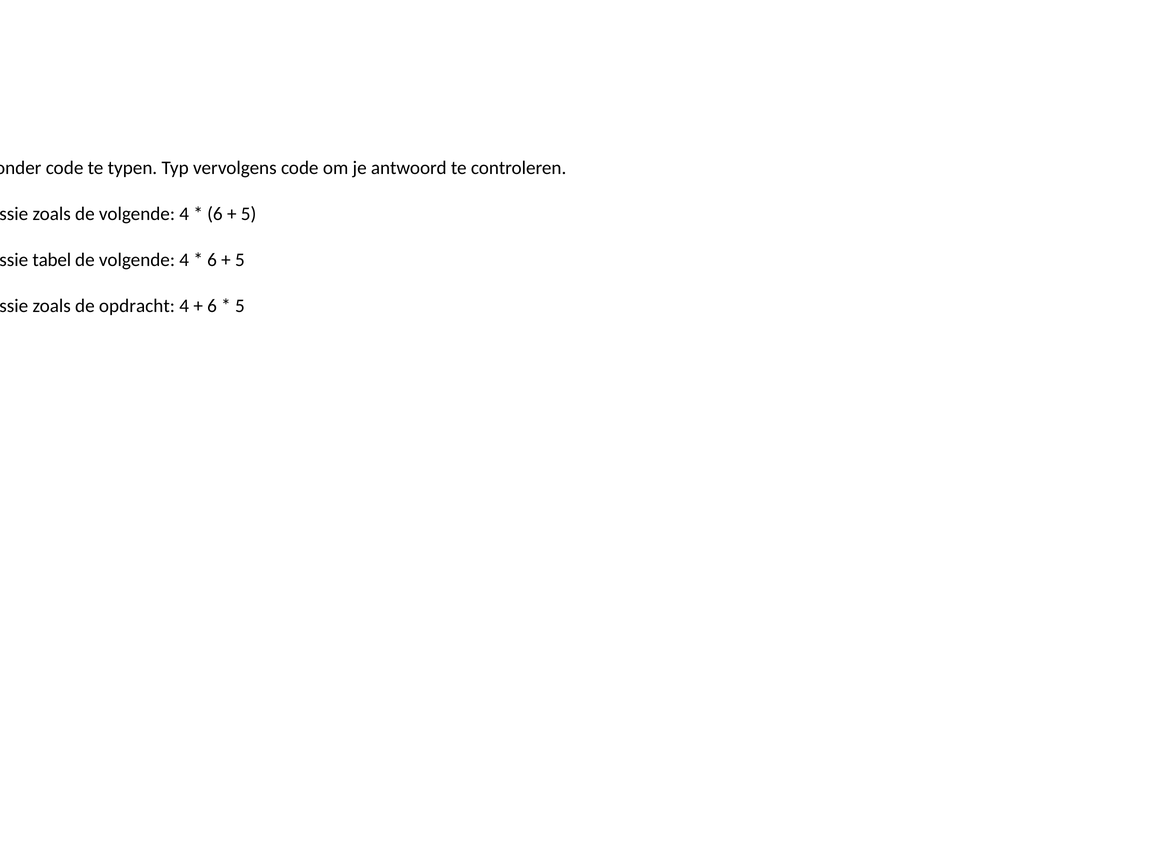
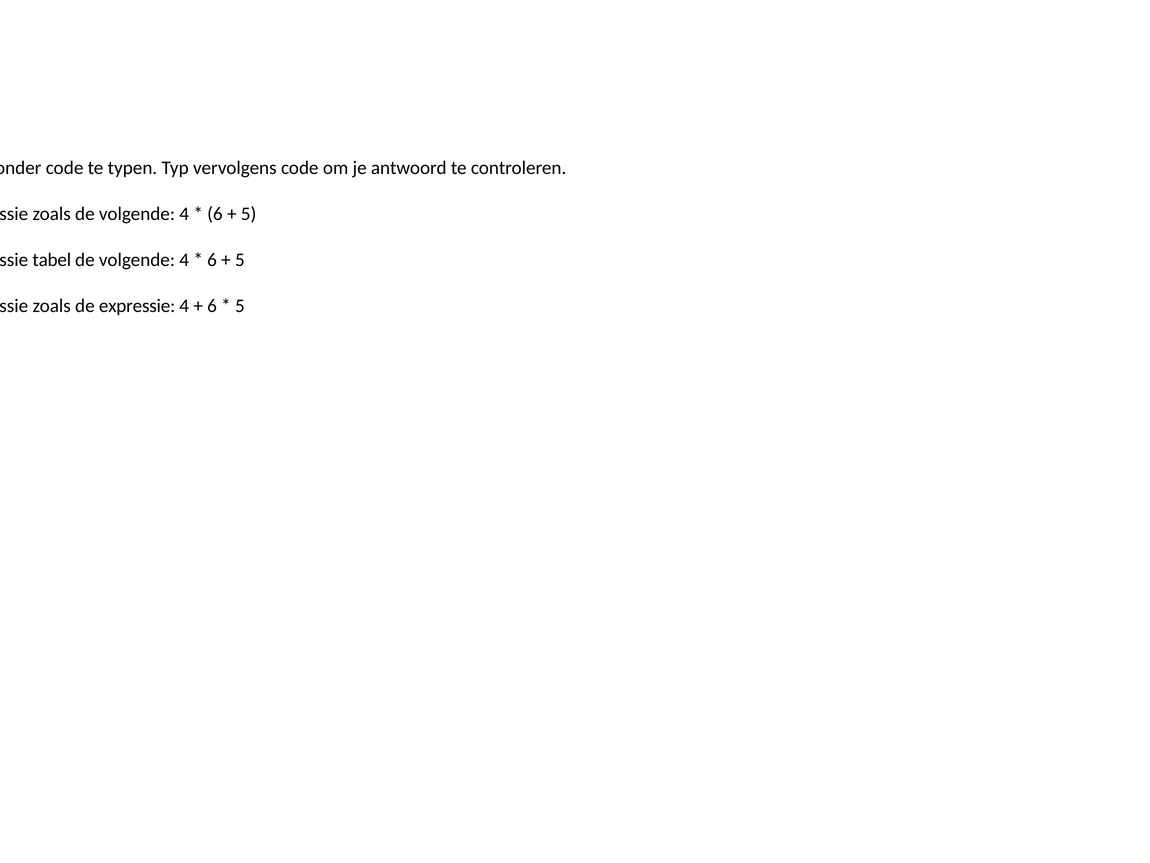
de opdracht: opdracht -> expressie
